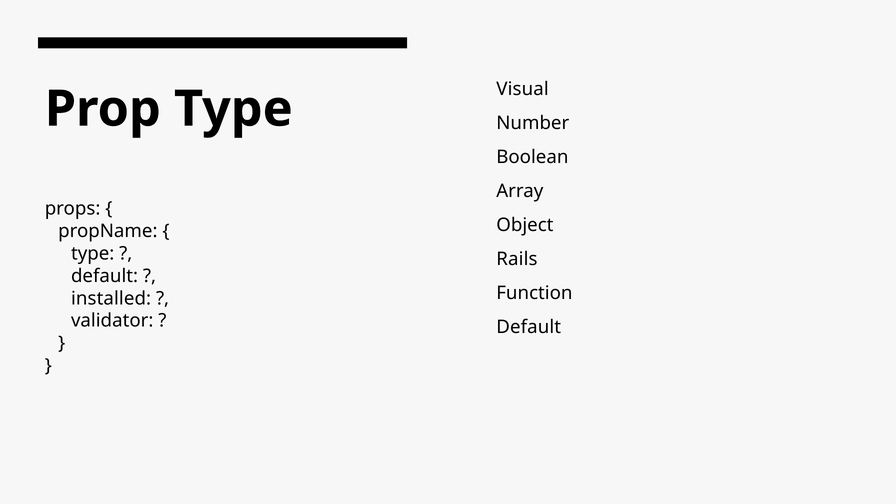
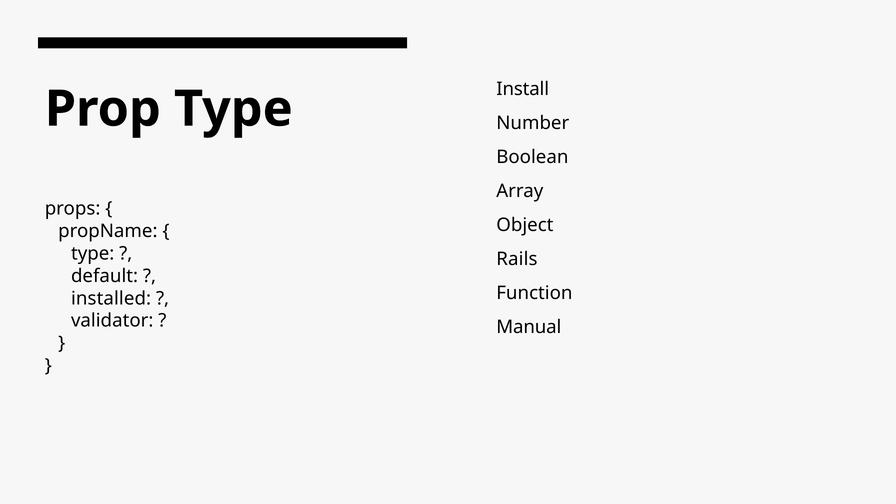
Visual: Visual -> Install
Default at (529, 327): Default -> Manual
